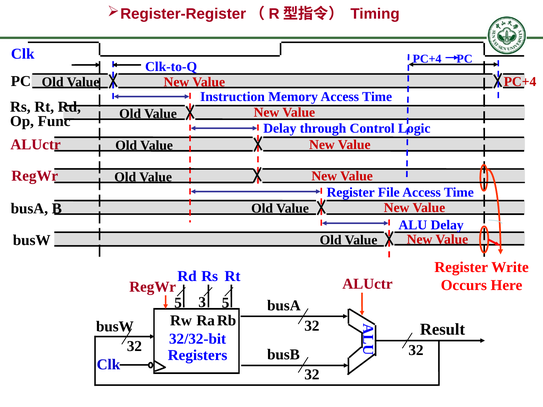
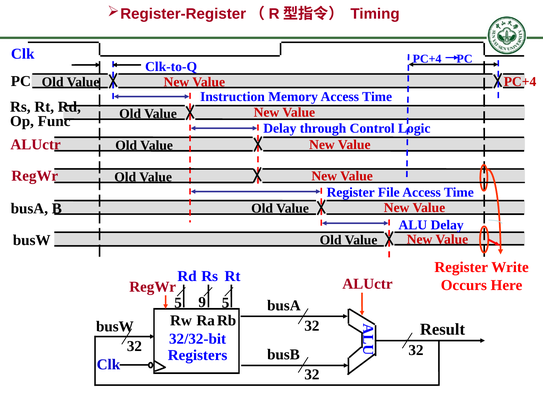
3: 3 -> 9
